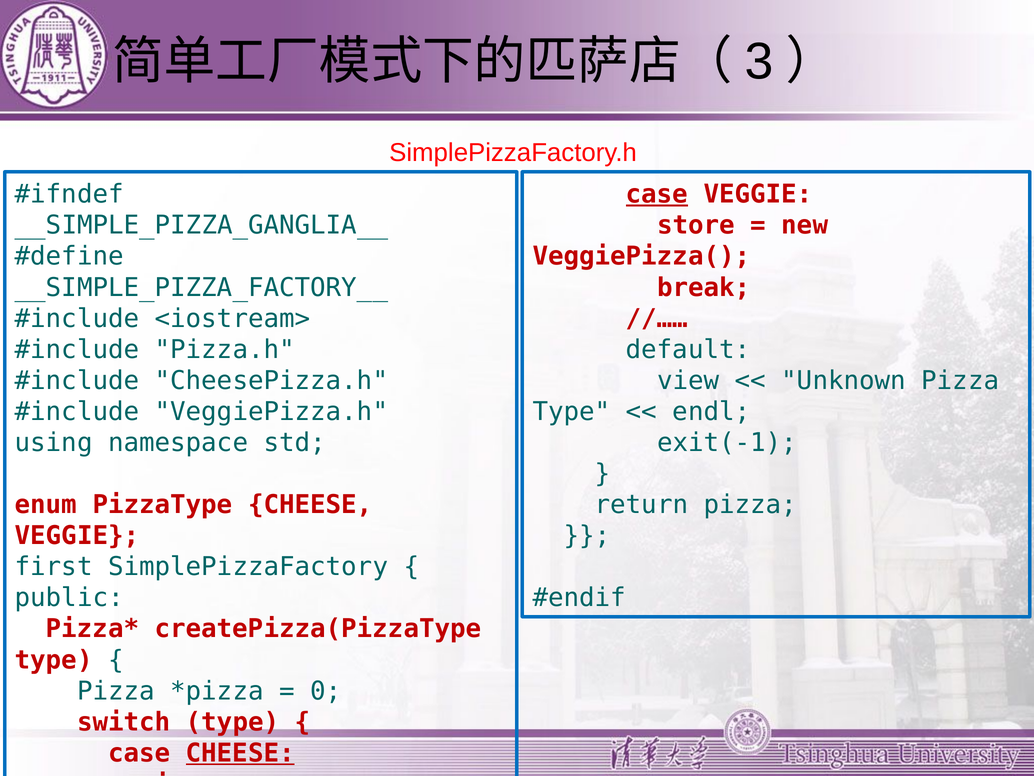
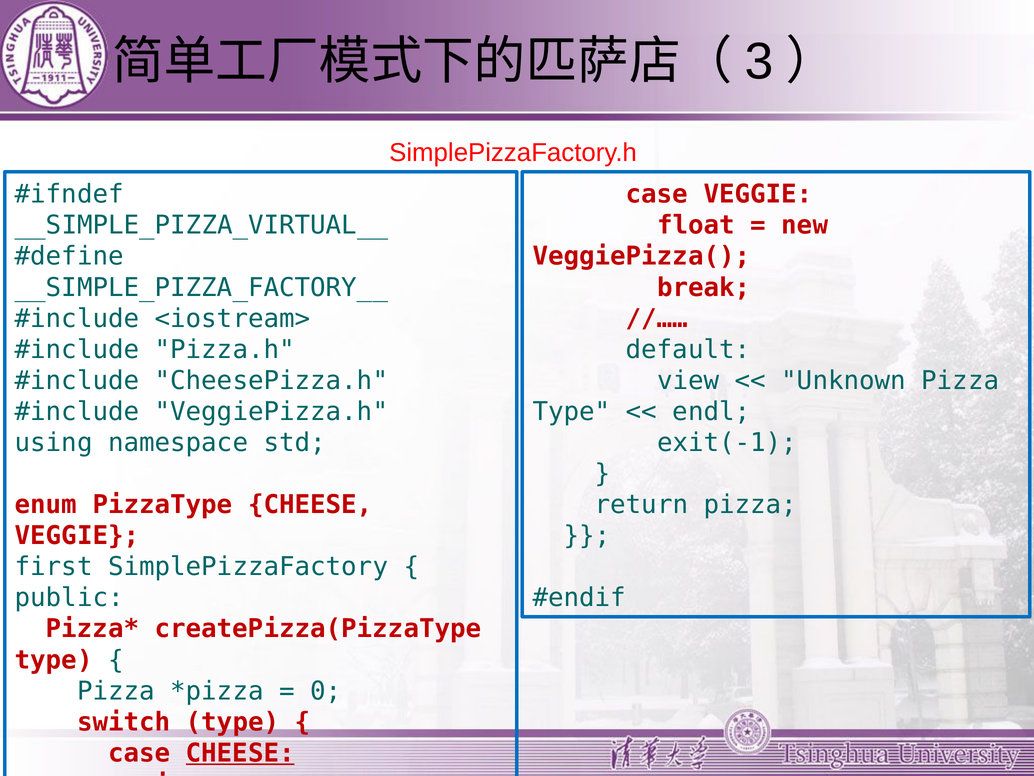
case at (657, 194) underline: present -> none
__SIMPLE_PIZZA_GANGLIA__: __SIMPLE_PIZZA_GANGLIA__ -> __SIMPLE_PIZZA_VIRTUAL__
store: store -> float
